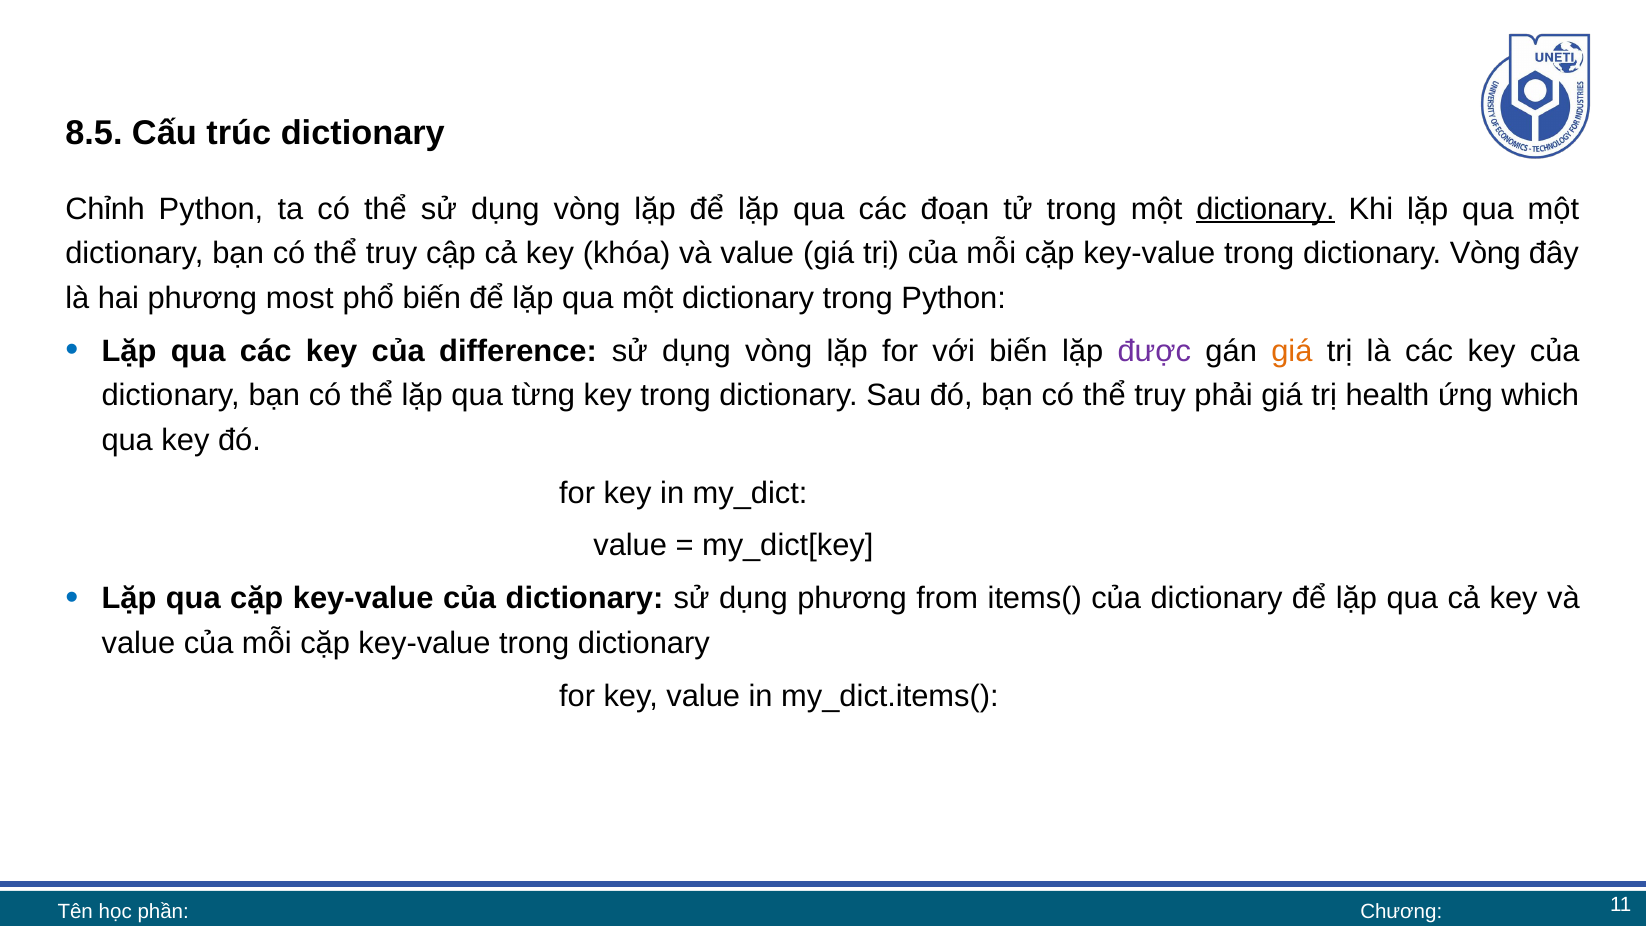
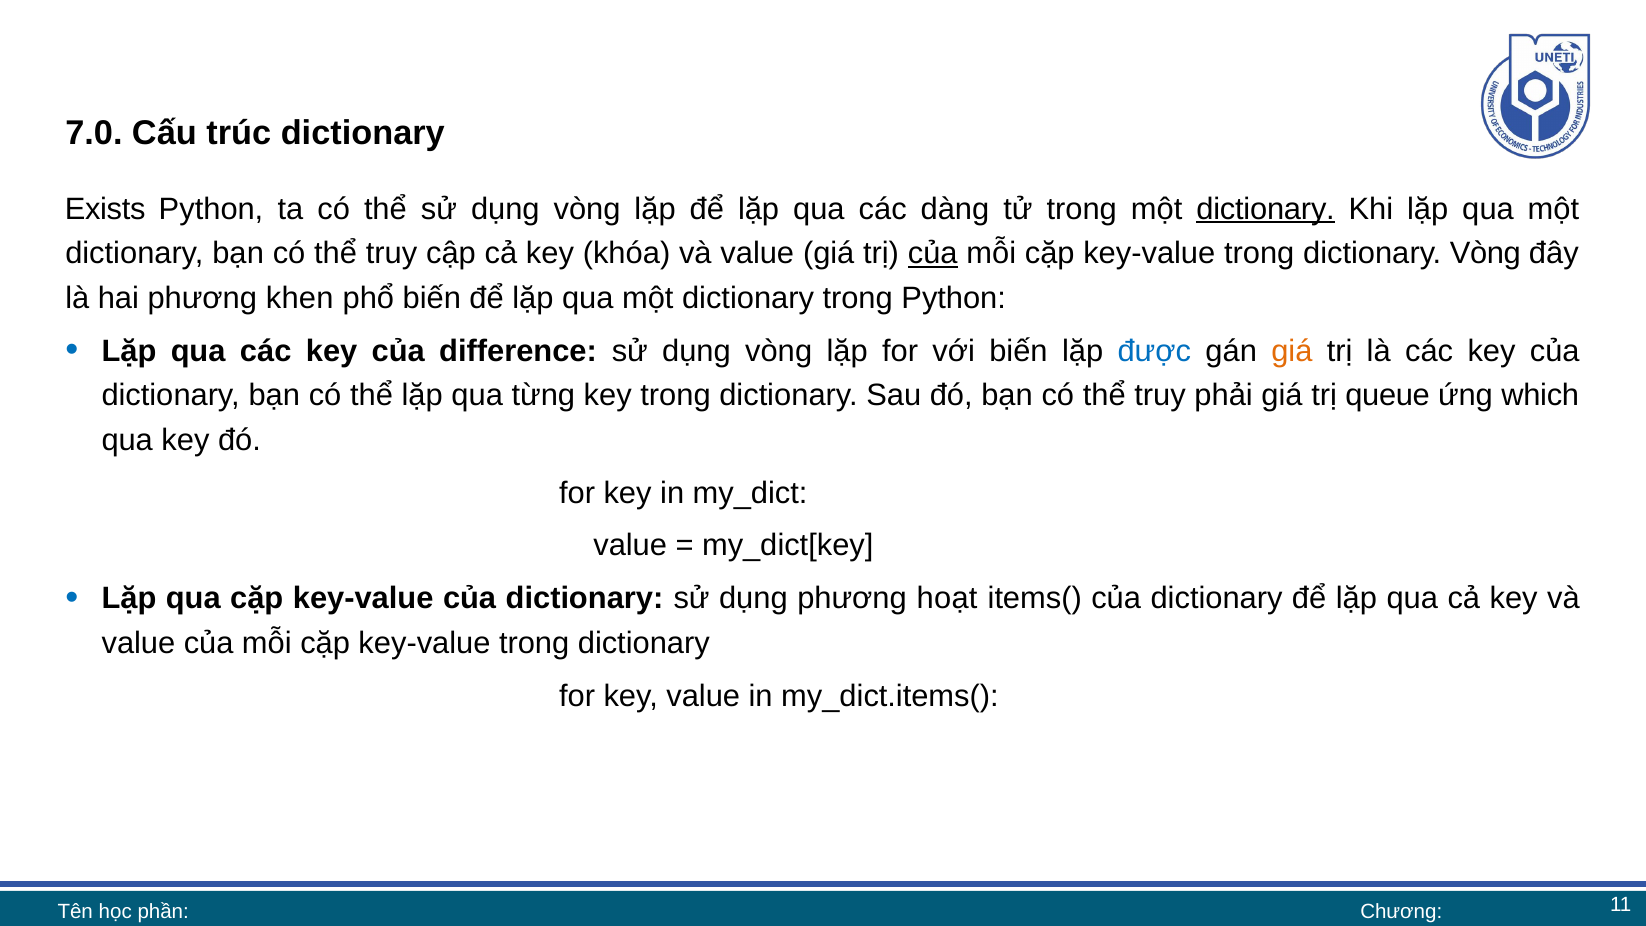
8.5: 8.5 -> 7.0
Chỉnh: Chỉnh -> Exists
đoạn: đoạn -> dàng
của at (933, 254) underline: none -> present
most: most -> khen
được colour: purple -> blue
health: health -> queue
from: from -> hoạt
